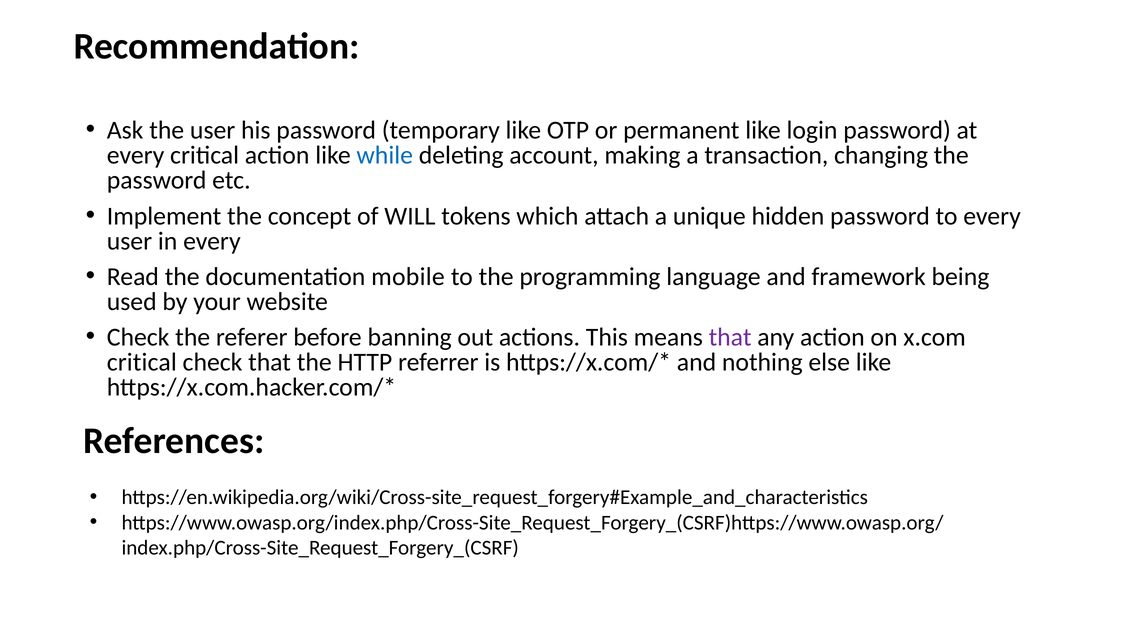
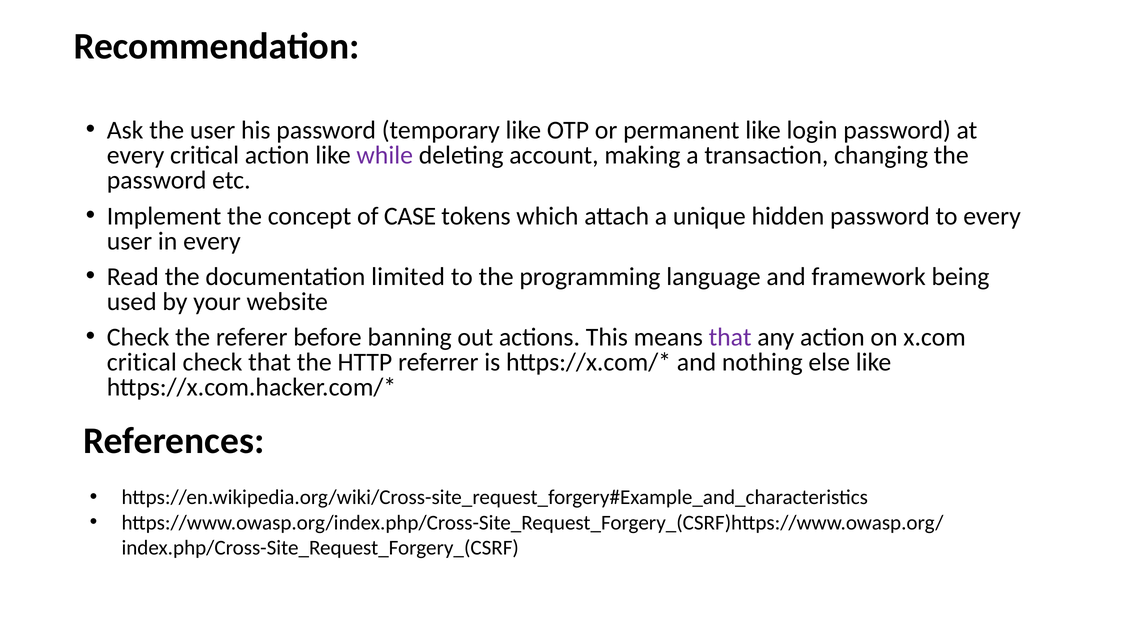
while colour: blue -> purple
WILL: WILL -> CASE
mobile: mobile -> limited
